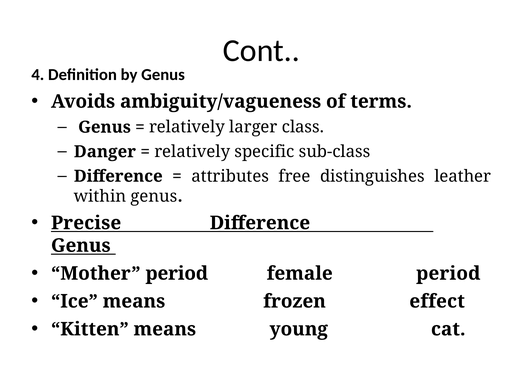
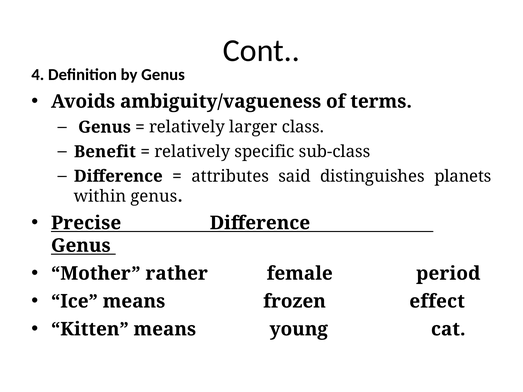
Danger: Danger -> Benefit
free: free -> said
leather: leather -> planets
Mother period: period -> rather
